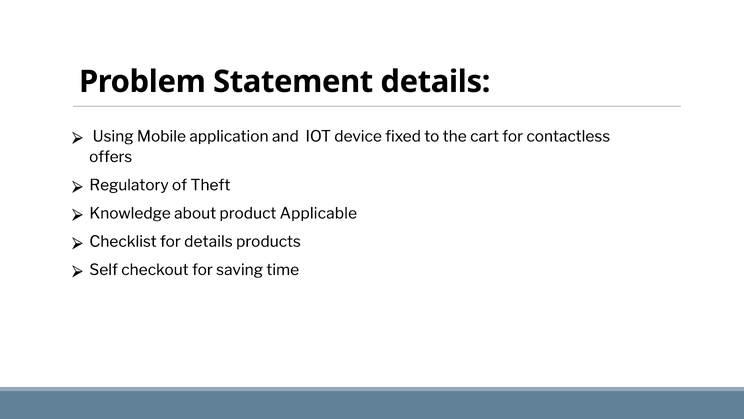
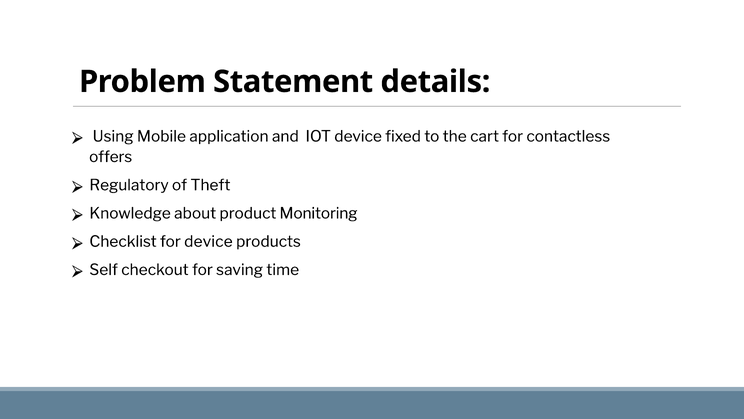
Applicable: Applicable -> Monitoring
for details: details -> device
